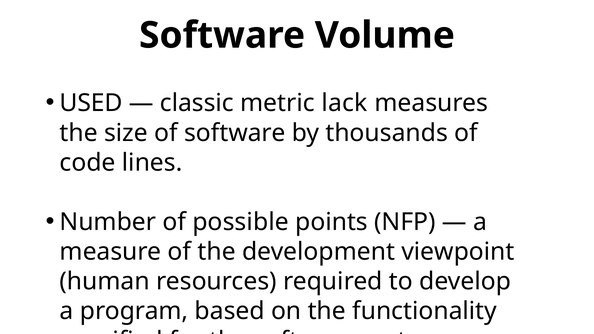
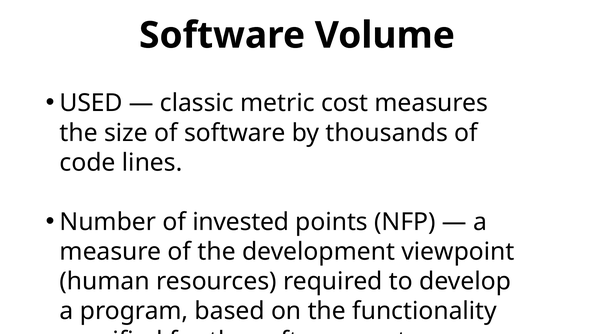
lack: lack -> cost
possible: possible -> invested
